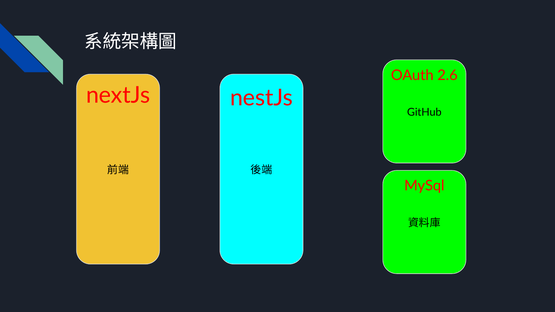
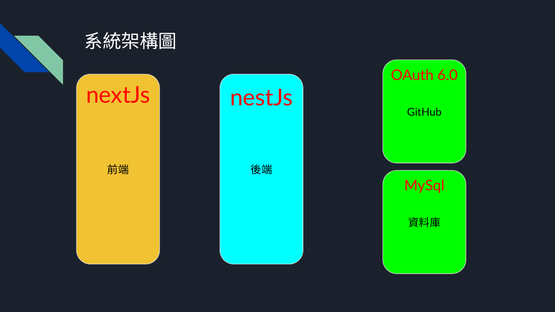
2.6: 2.6 -> 6.0
